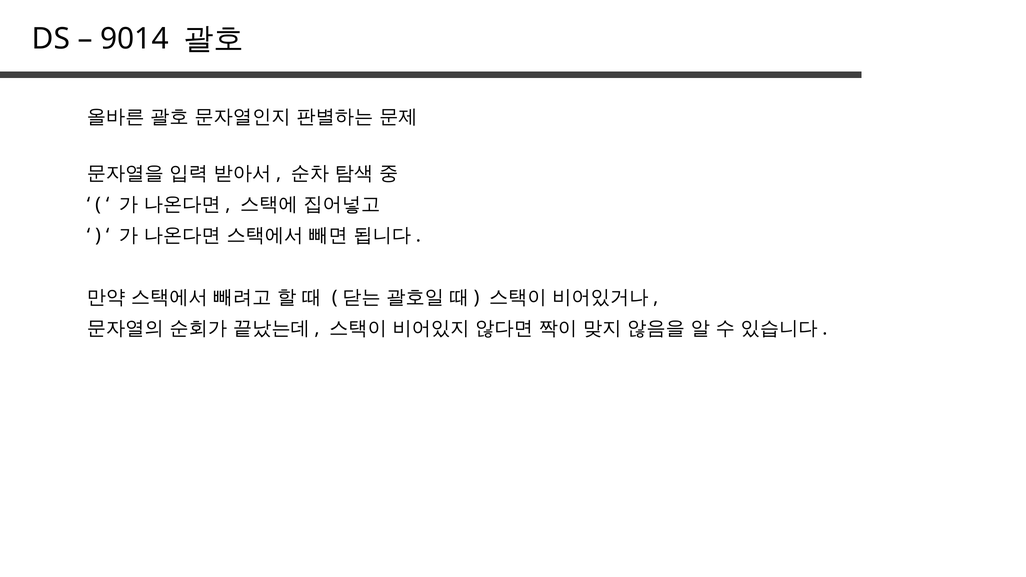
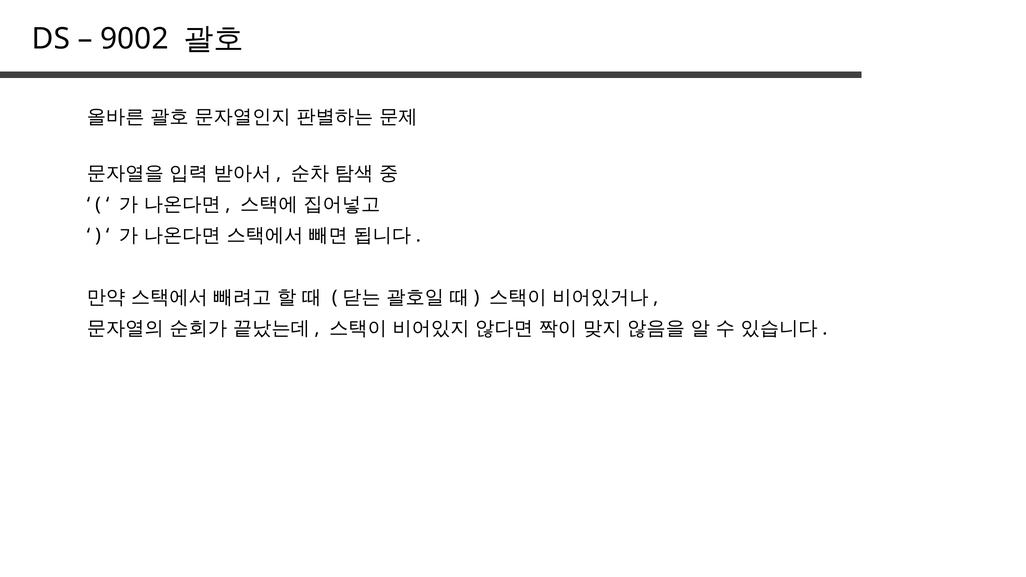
9014: 9014 -> 9002
